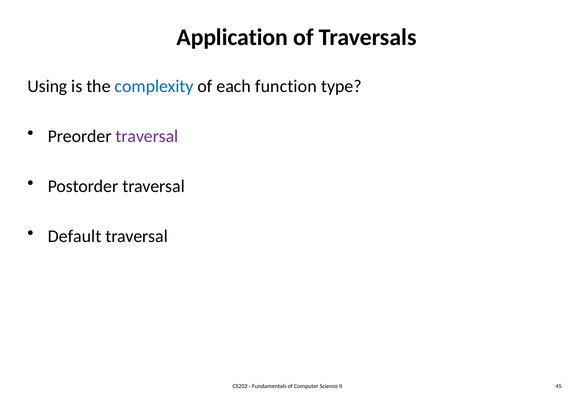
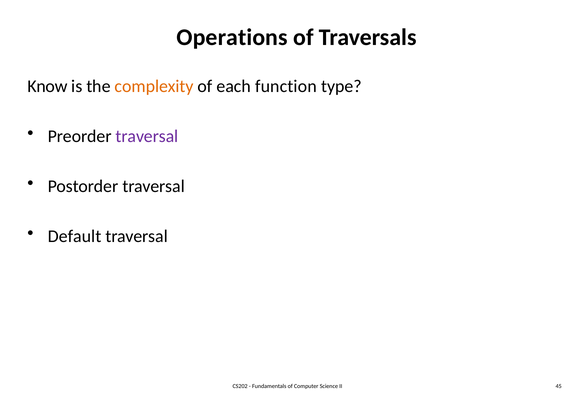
Application: Application -> Operations
Using: Using -> Know
complexity colour: blue -> orange
